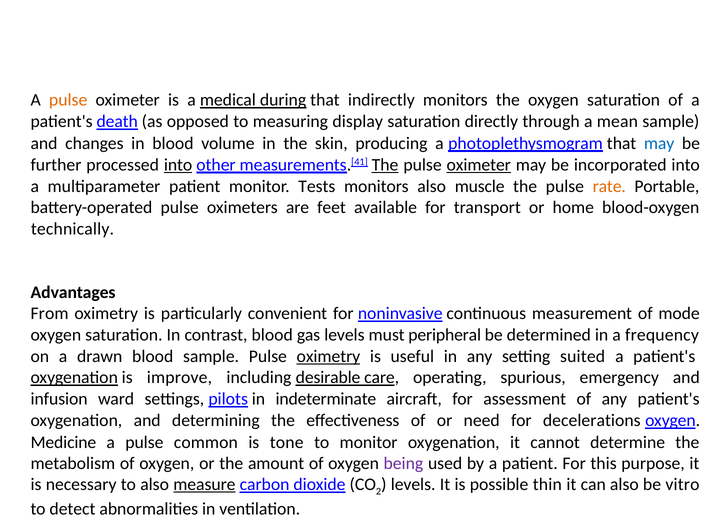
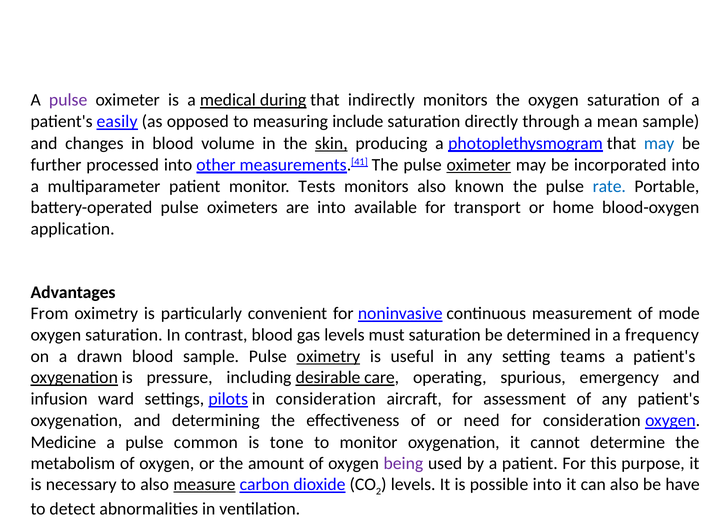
pulse at (68, 100) colour: orange -> purple
death: death -> easily
display: display -> include
skin underline: none -> present
into at (178, 165) underline: present -> none
The at (385, 165) underline: present -> none
muscle: muscle -> known
rate colour: orange -> blue
are feet: feet -> into
technically: technically -> application
must peripheral: peripheral -> saturation
suited: suited -> teams
improve: improve -> pressure
in indeterminate: indeterminate -> consideration
for decelerations: decelerations -> consideration
possible thin: thin -> into
vitro: vitro -> have
